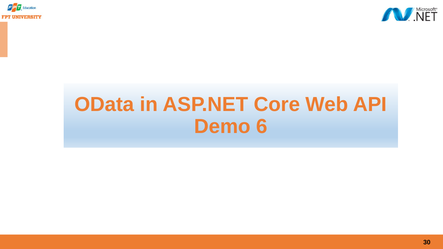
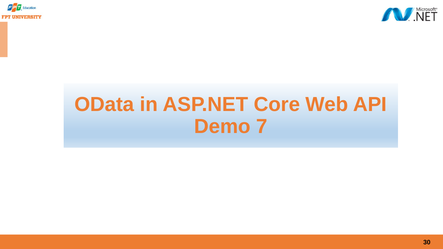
6: 6 -> 7
